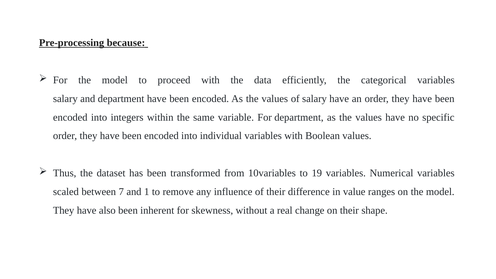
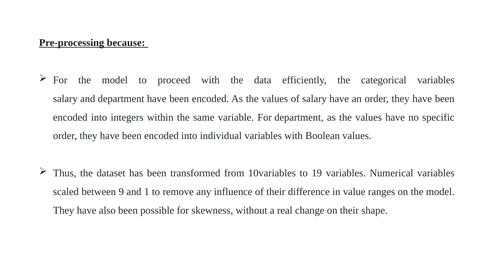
7: 7 -> 9
inherent: inherent -> possible
